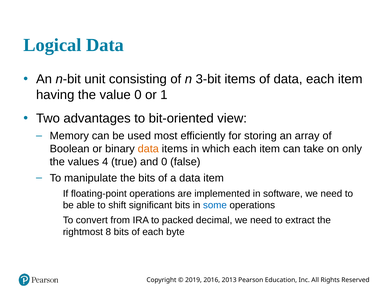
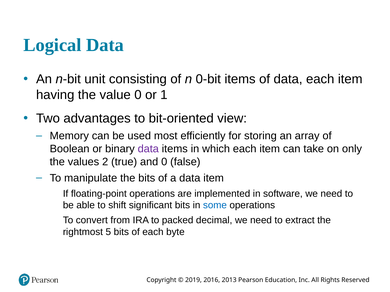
3-bit: 3-bit -> 0-bit
data at (148, 149) colour: orange -> purple
4: 4 -> 2
8: 8 -> 5
